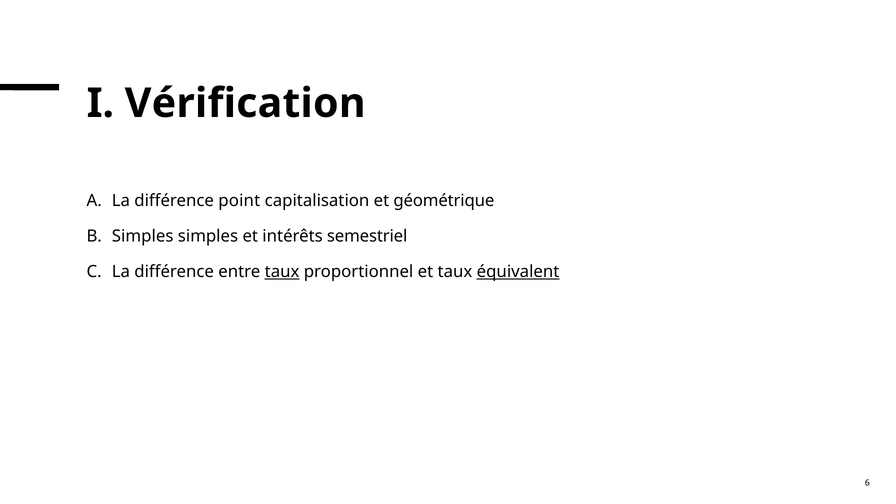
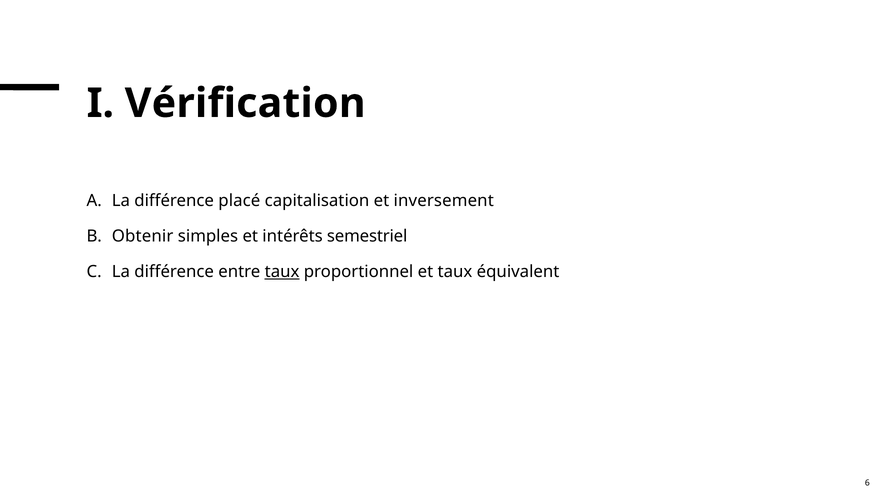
point: point -> placé
géométrique: géométrique -> inversement
Simples at (143, 236): Simples -> Obtenir
équivalent underline: present -> none
